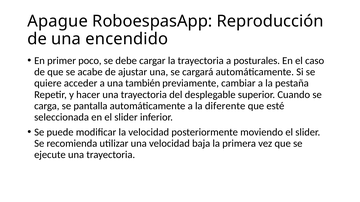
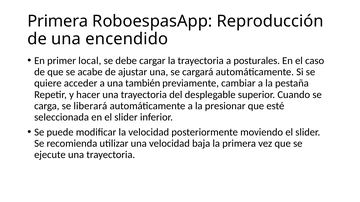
Apague at (58, 21): Apague -> Primera
poco: poco -> local
pantalla: pantalla -> liberará
diferente: diferente -> presionar
